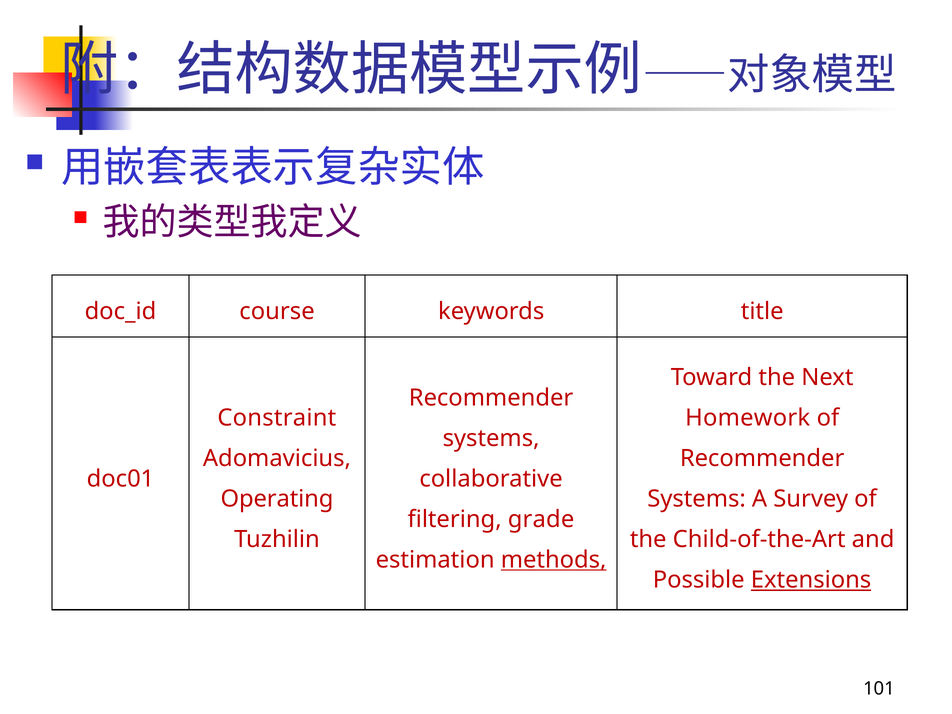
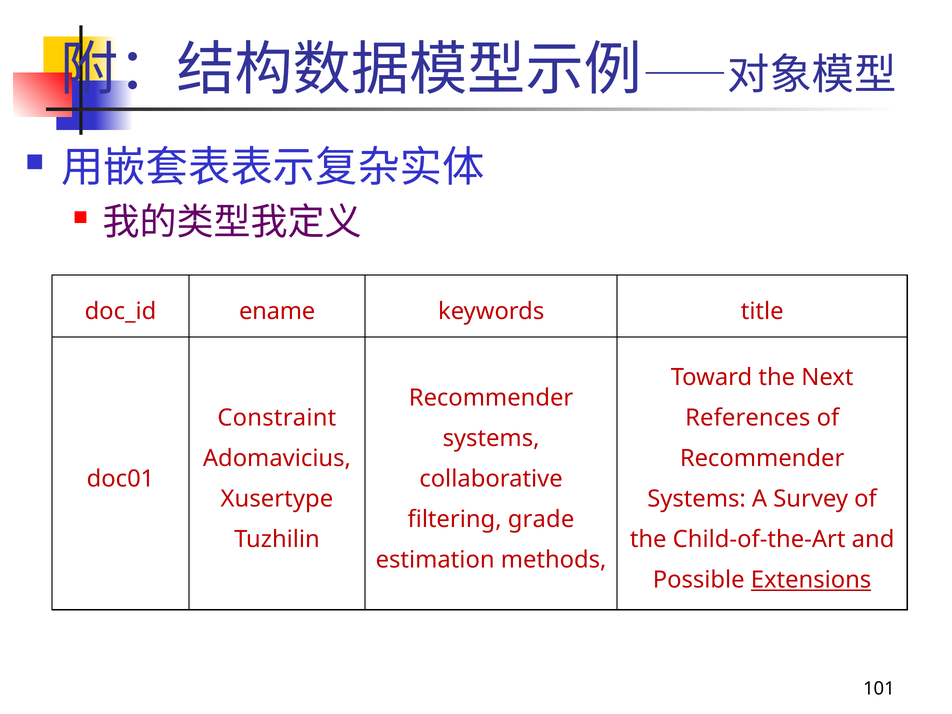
course: course -> ename
Homework: Homework -> References
Operating: Operating -> Xusertype
methods underline: present -> none
